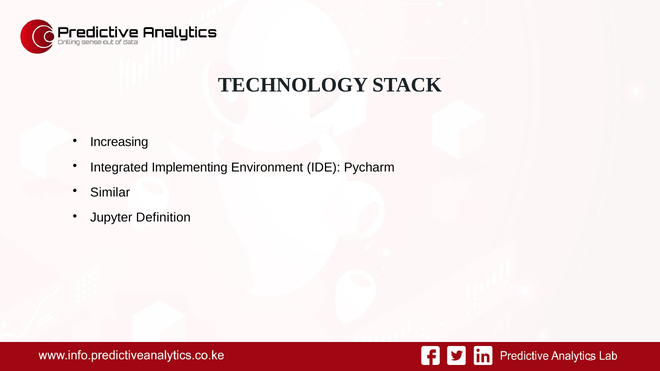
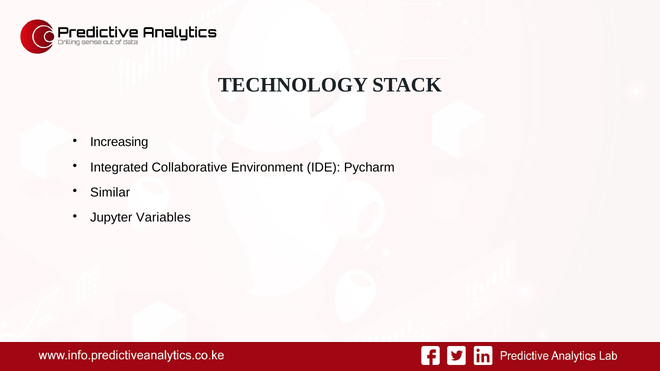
Implementing: Implementing -> Collaborative
Definition: Definition -> Variables
